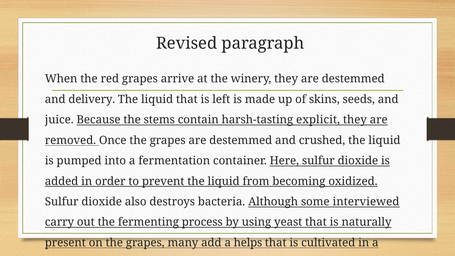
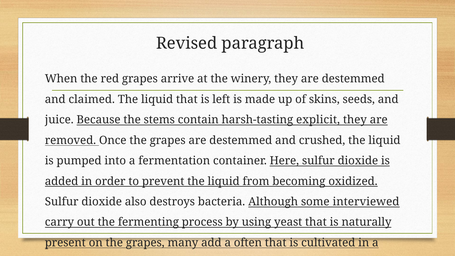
delivery: delivery -> claimed
helps: helps -> often
